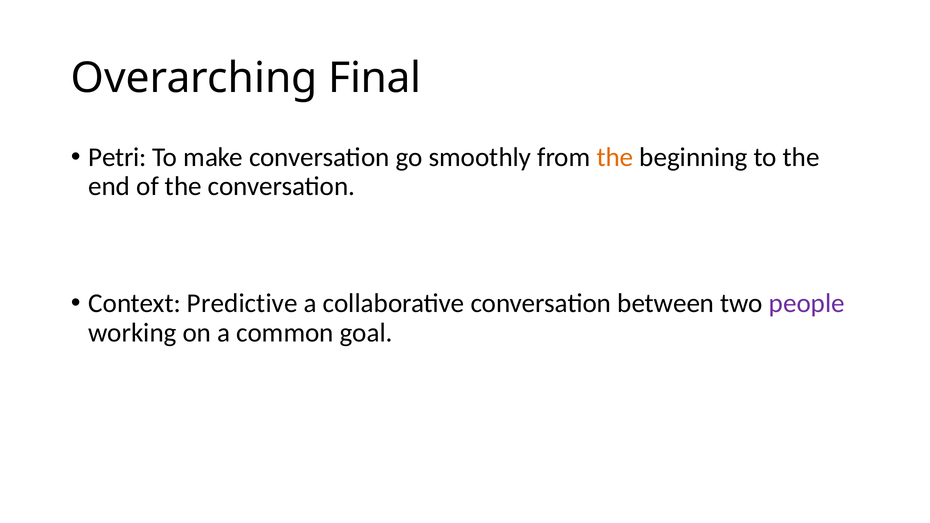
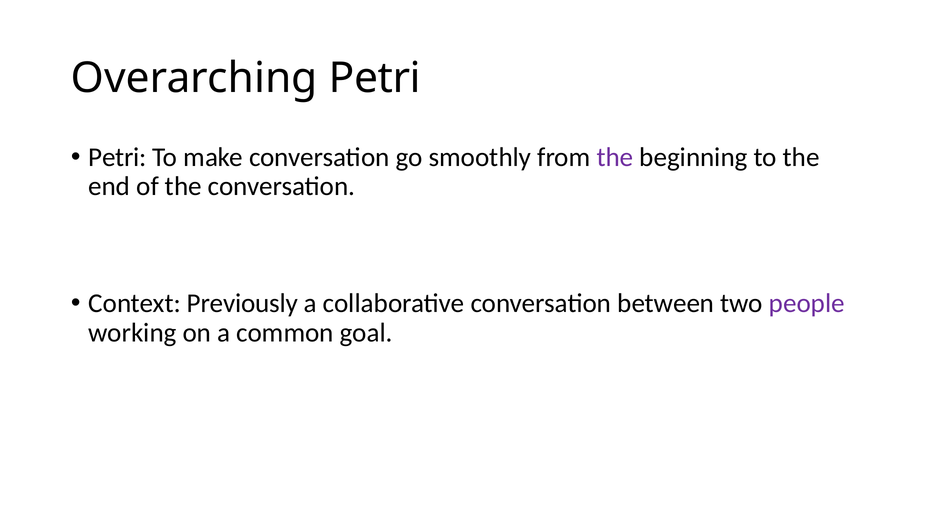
Overarching Final: Final -> Petri
the at (615, 157) colour: orange -> purple
Predictive: Predictive -> Previously
